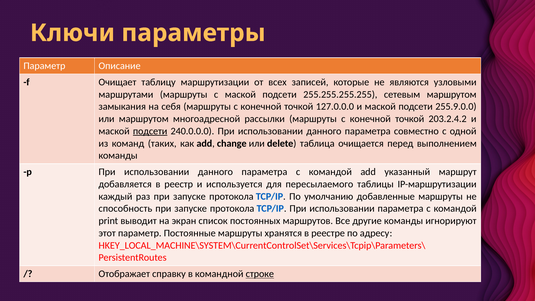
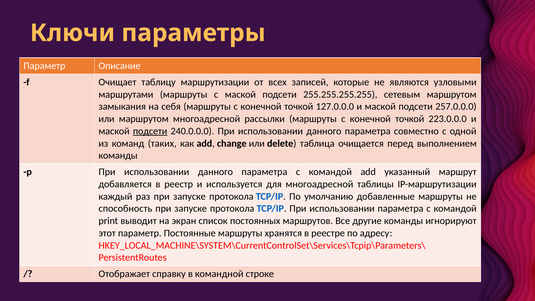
255.9.0.0: 255.9.0.0 -> 257.0.0.0
203.2.4.2: 203.2.4.2 -> 223.0.0.0
для пересылаемого: пересылаемого -> многоадресной
строке underline: present -> none
